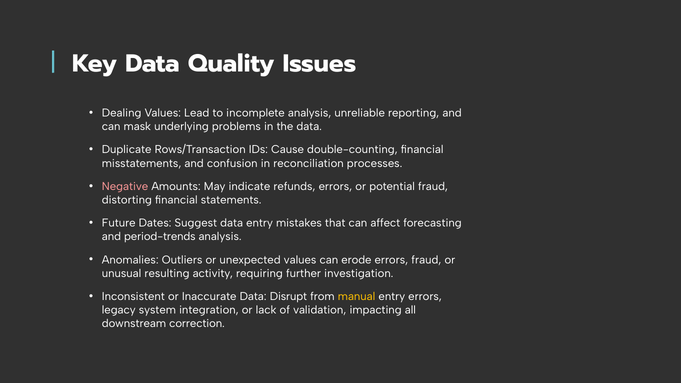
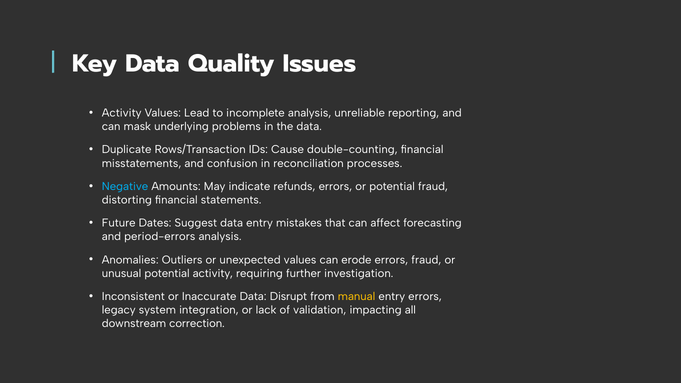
Dealing at (122, 113): Dealing -> Activity
Negative colour: pink -> light blue
period-trends: period-trends -> period-errors
unusual resulting: resulting -> potential
